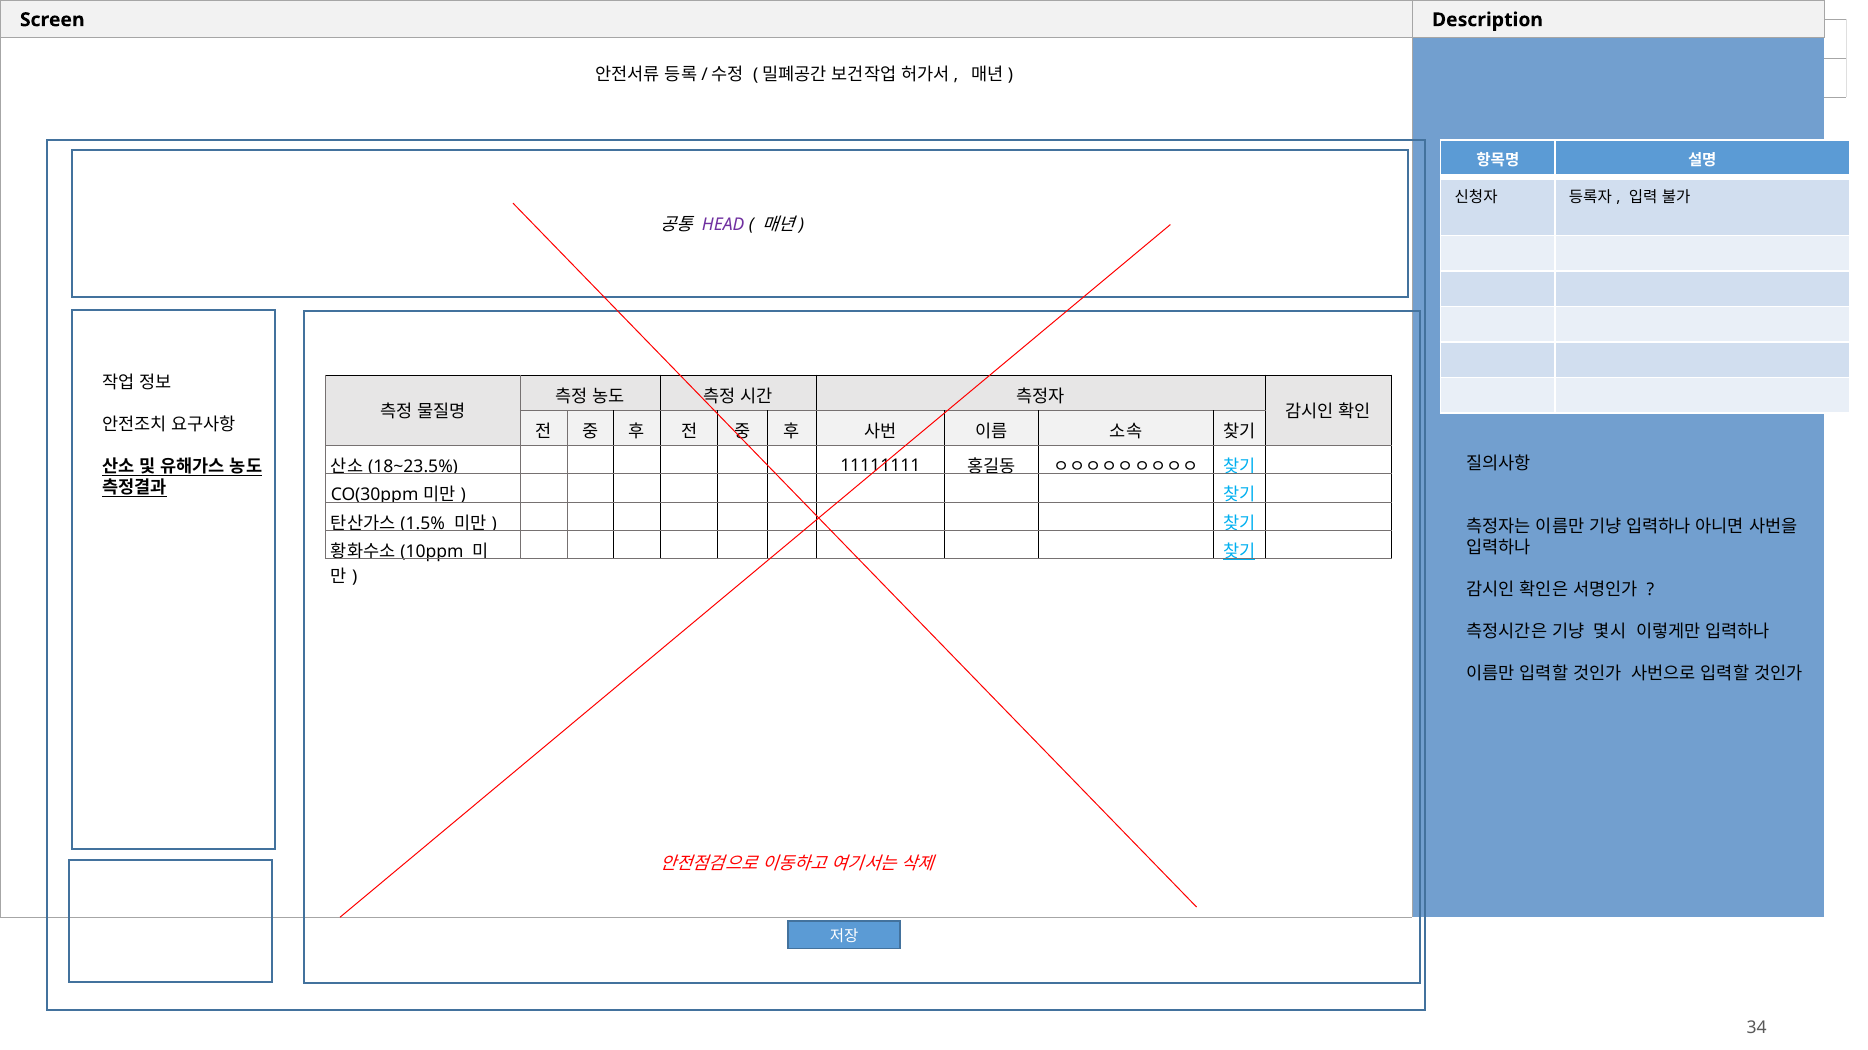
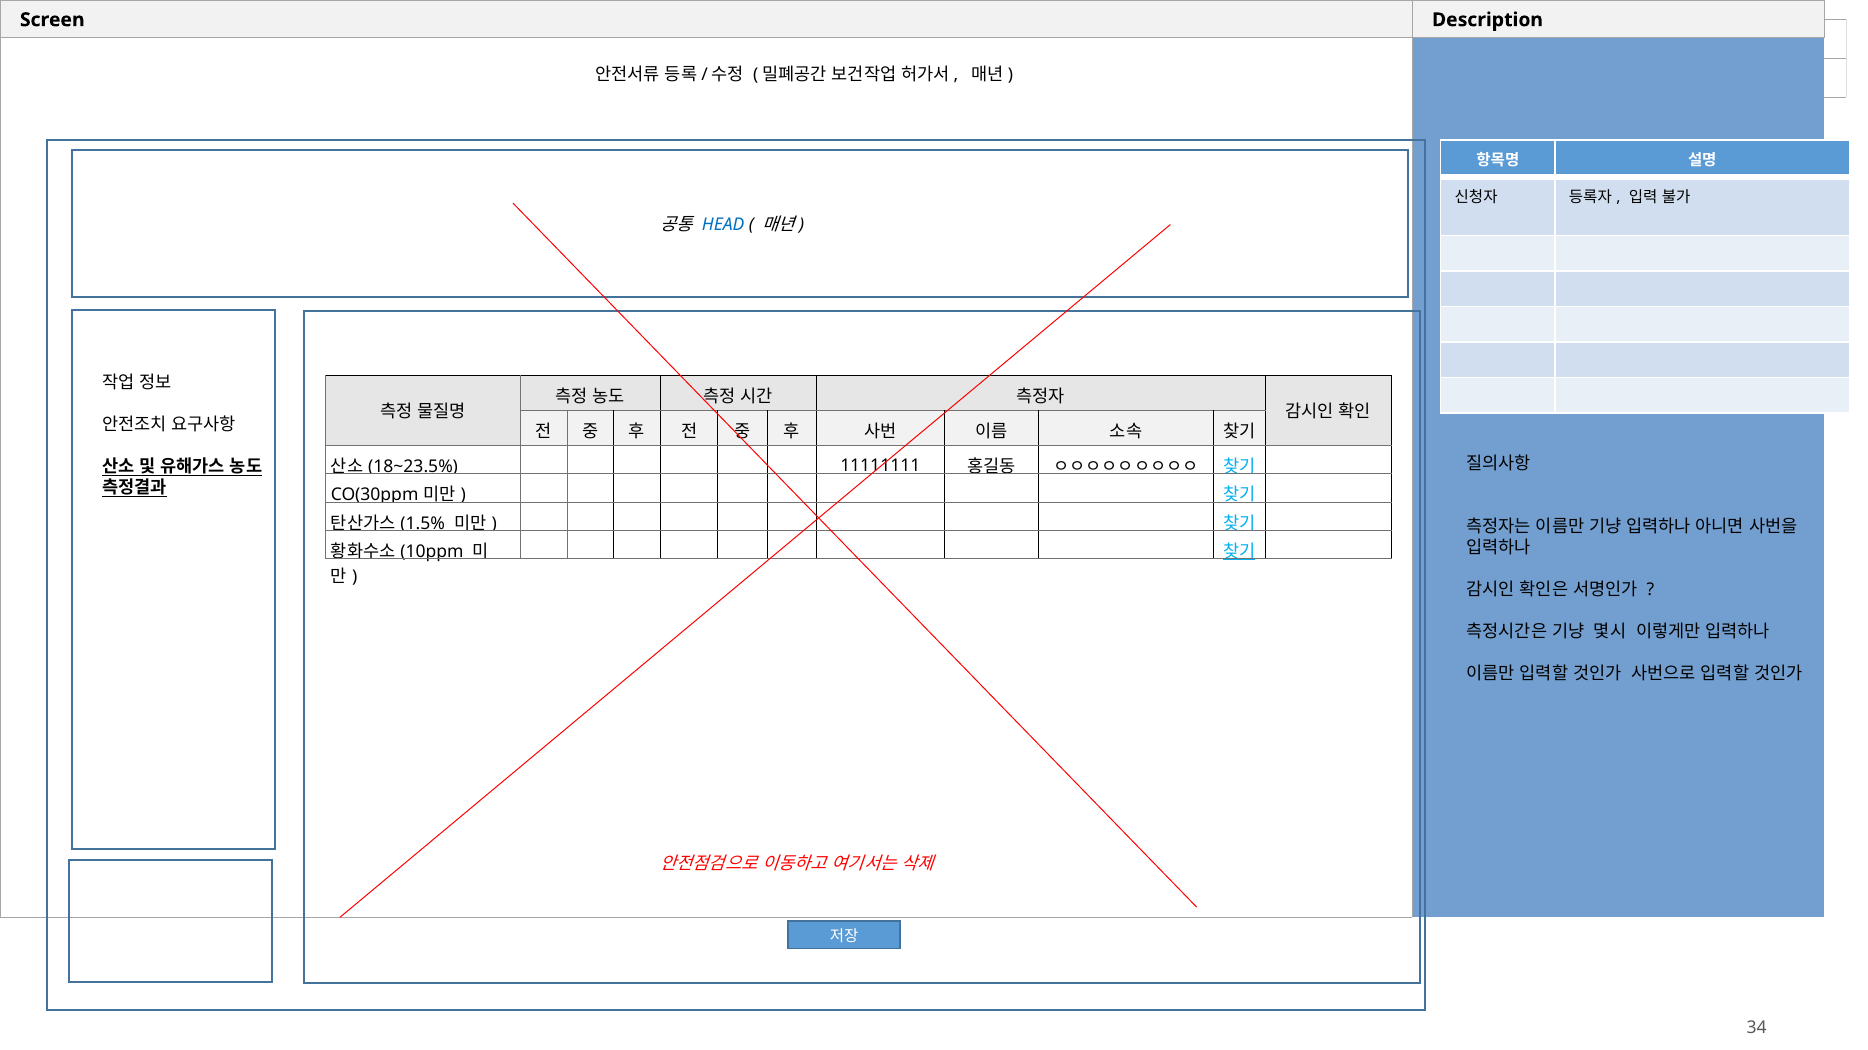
HEAD colour: purple -> blue
